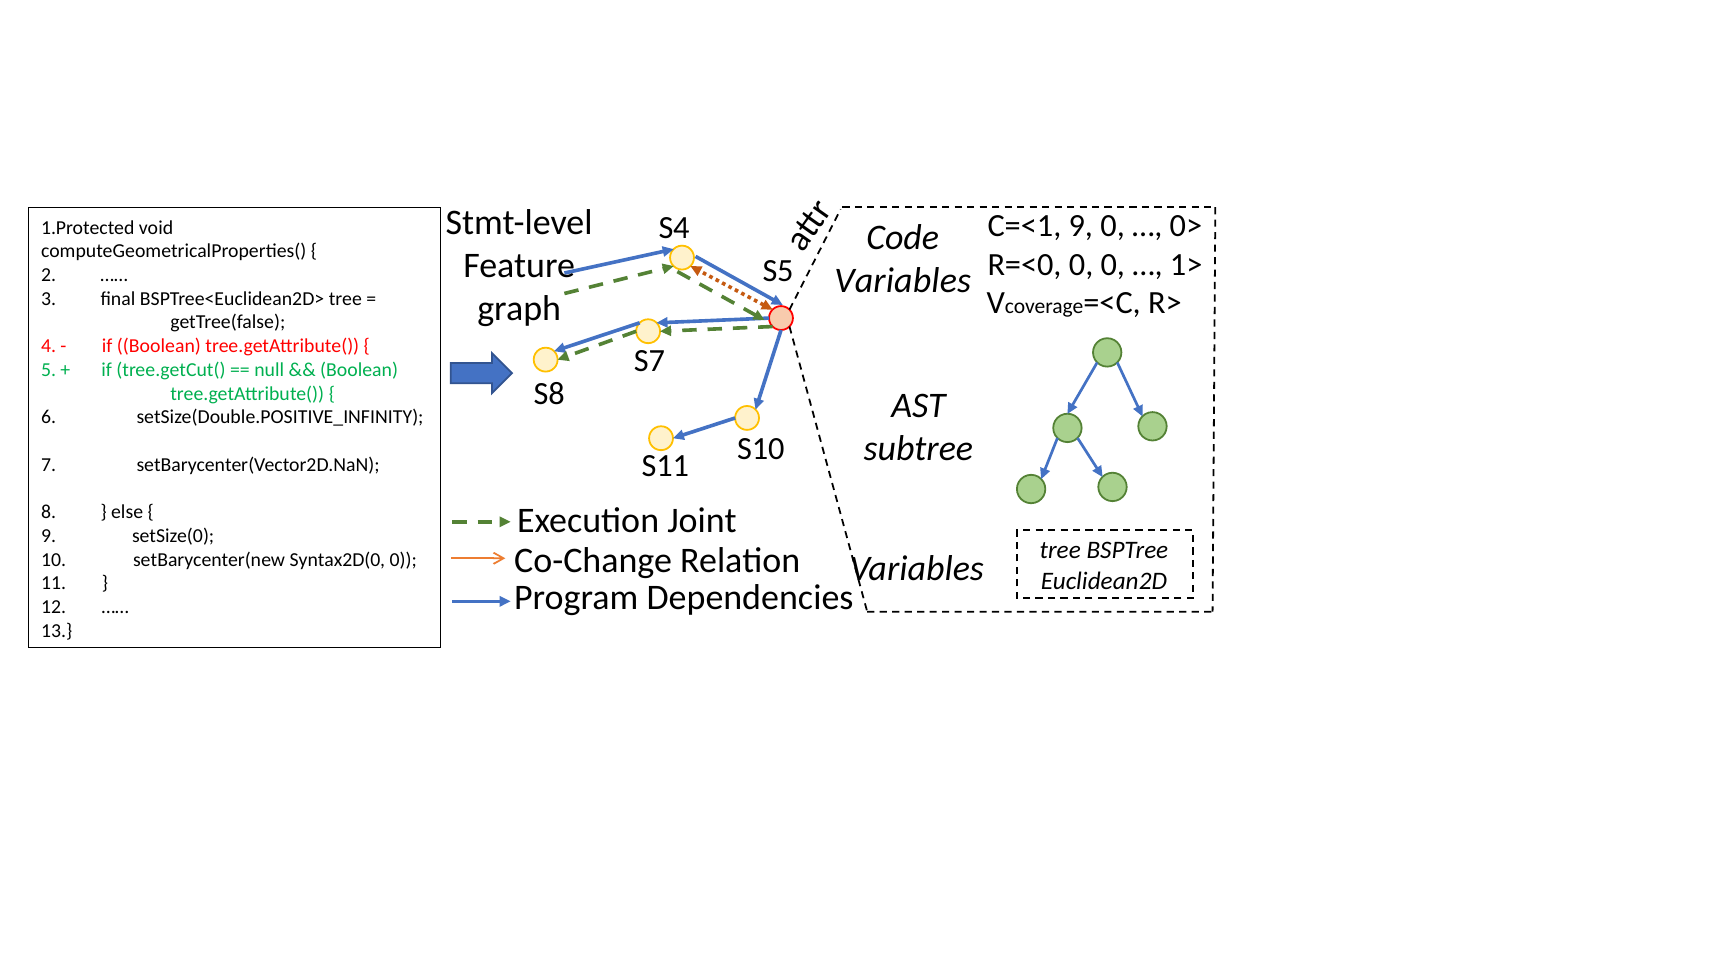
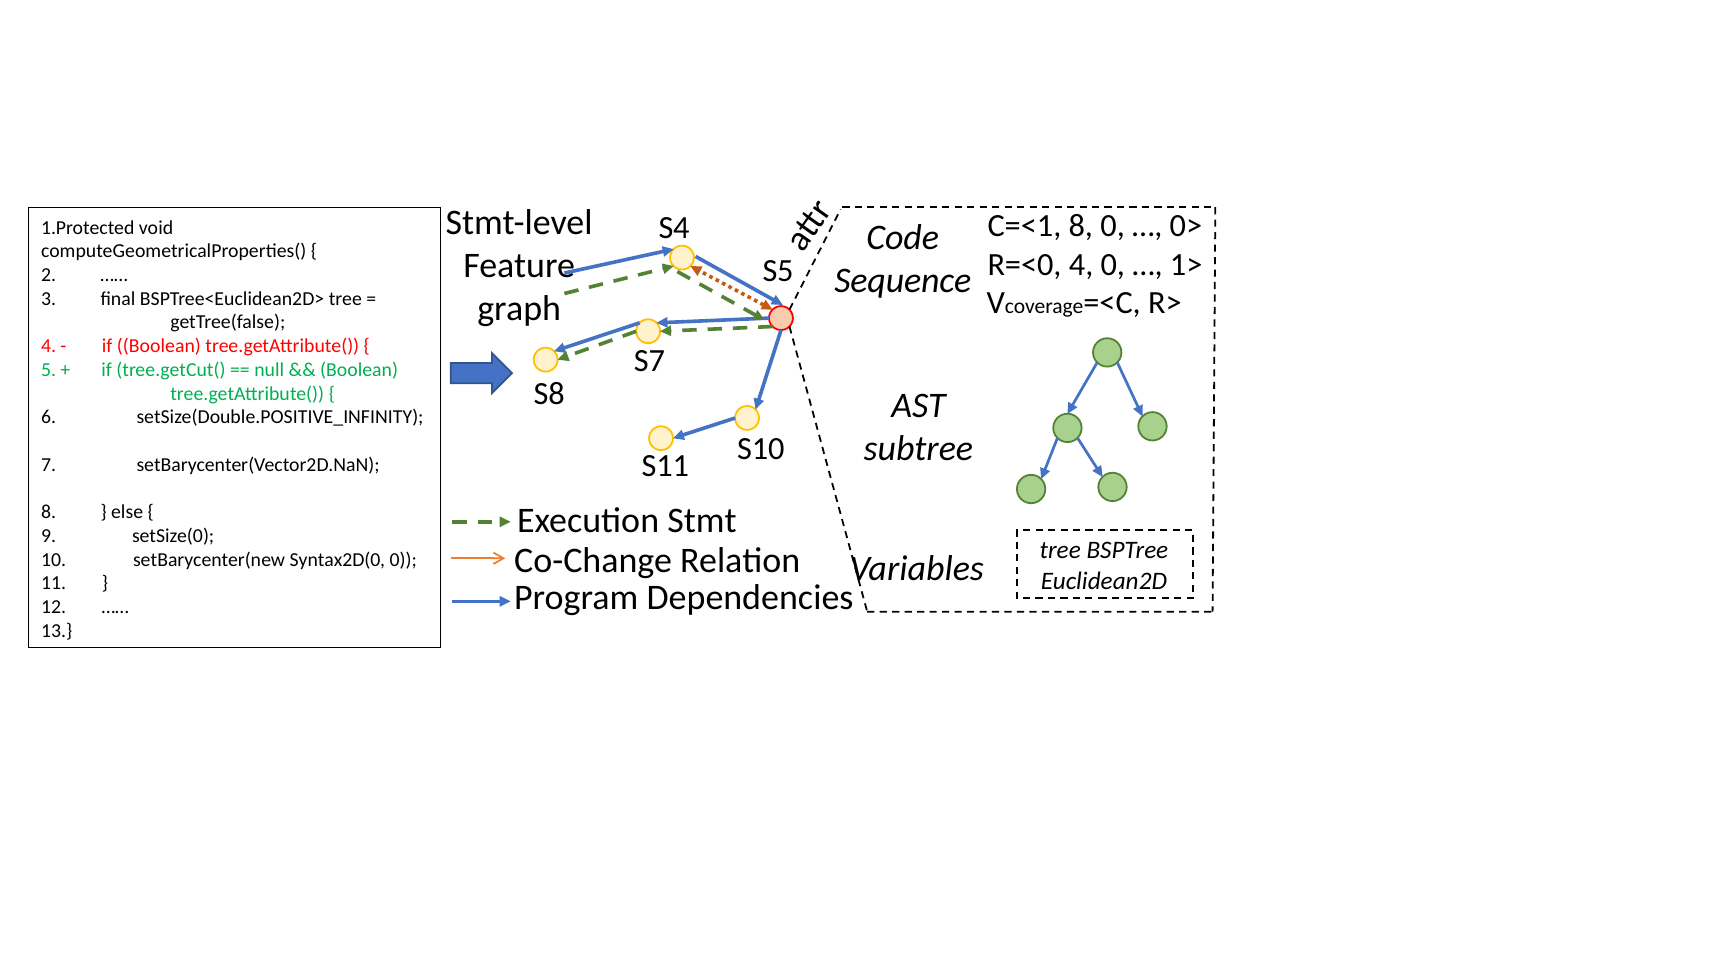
C=<1 9: 9 -> 8
R=<0 0: 0 -> 4
Variables at (903, 281): Variables -> Sequence
Joint: Joint -> Stmt
